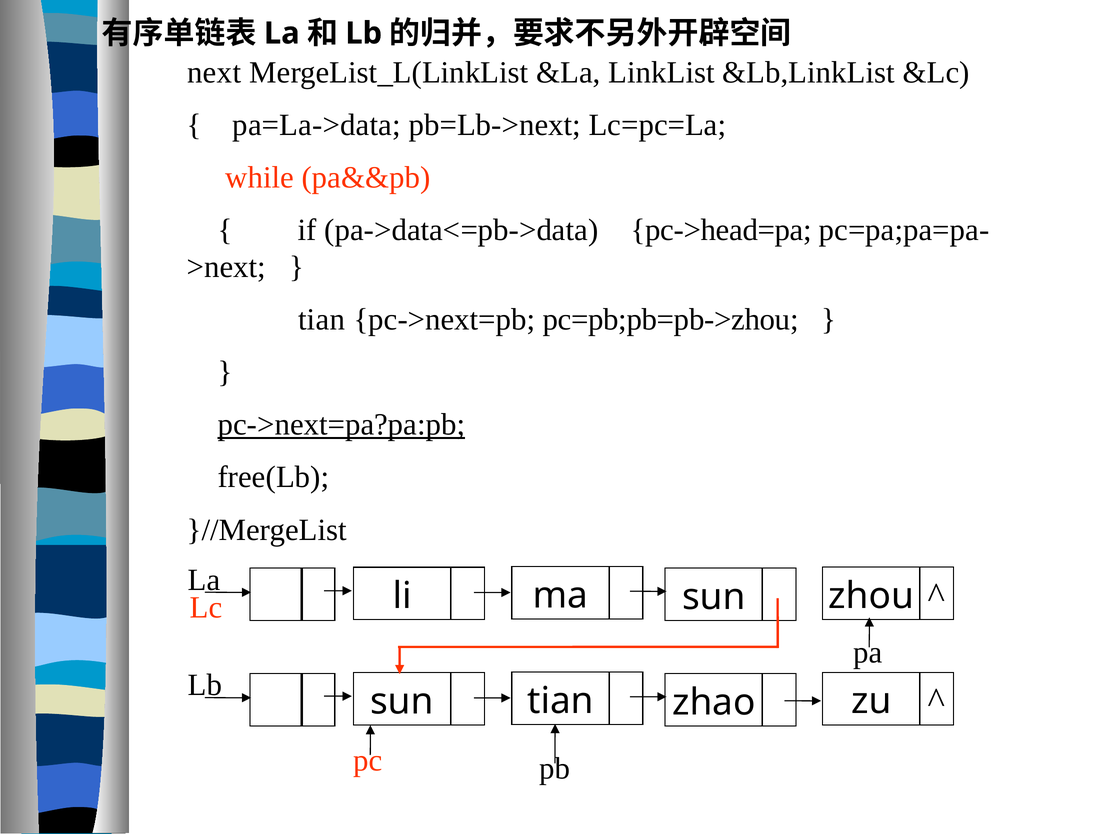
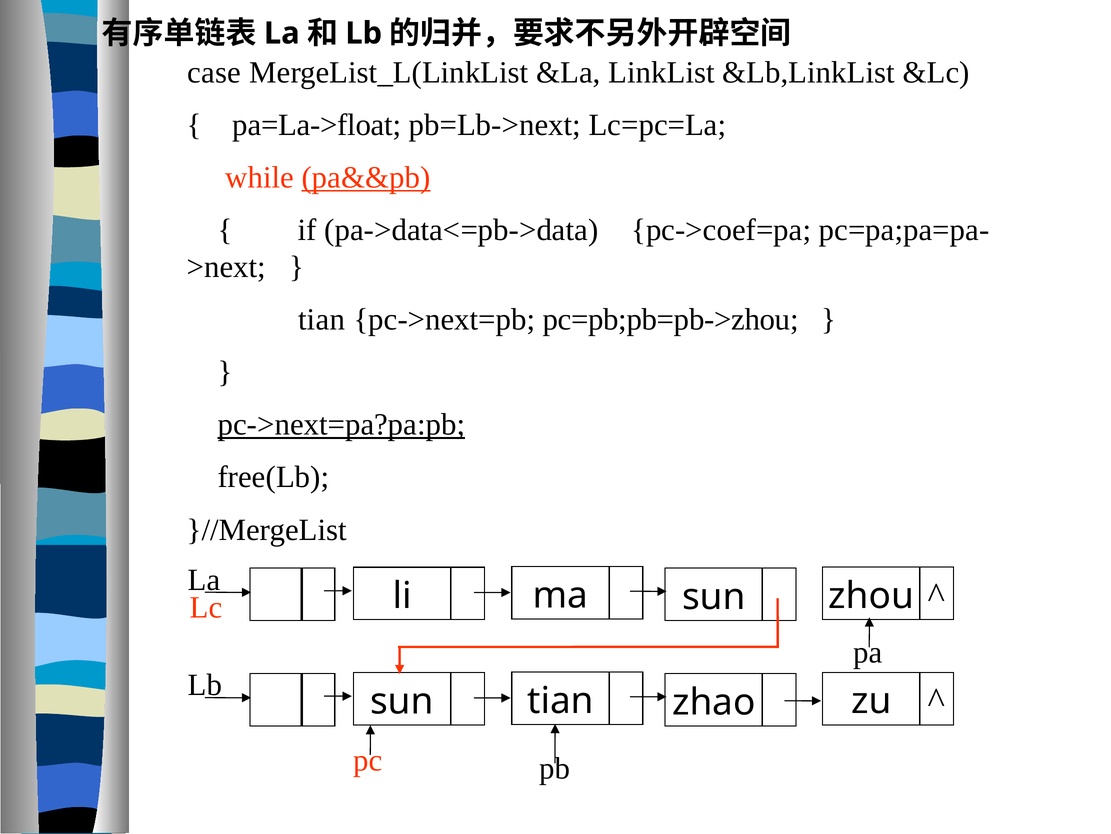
next: next -> case
pa=La->data: pa=La->data -> pa=La->float
pa&&pb underline: none -> present
pc->head=pa: pc->head=pa -> pc->coef=pa
